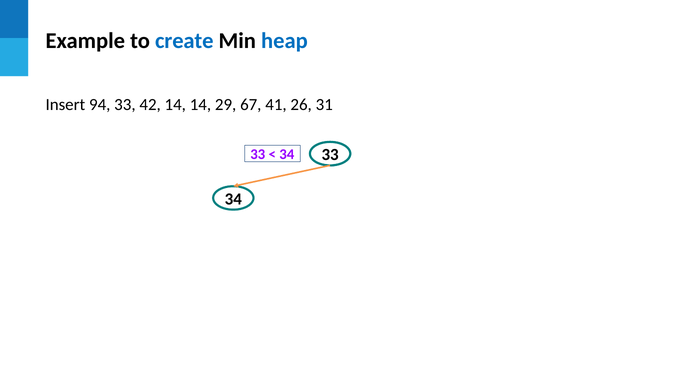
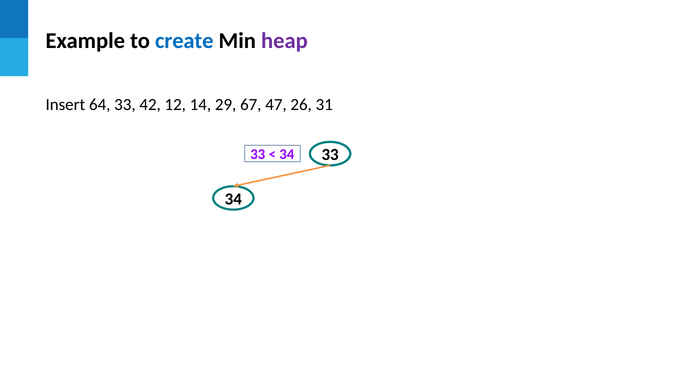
heap colour: blue -> purple
94: 94 -> 64
42 14: 14 -> 12
41: 41 -> 47
